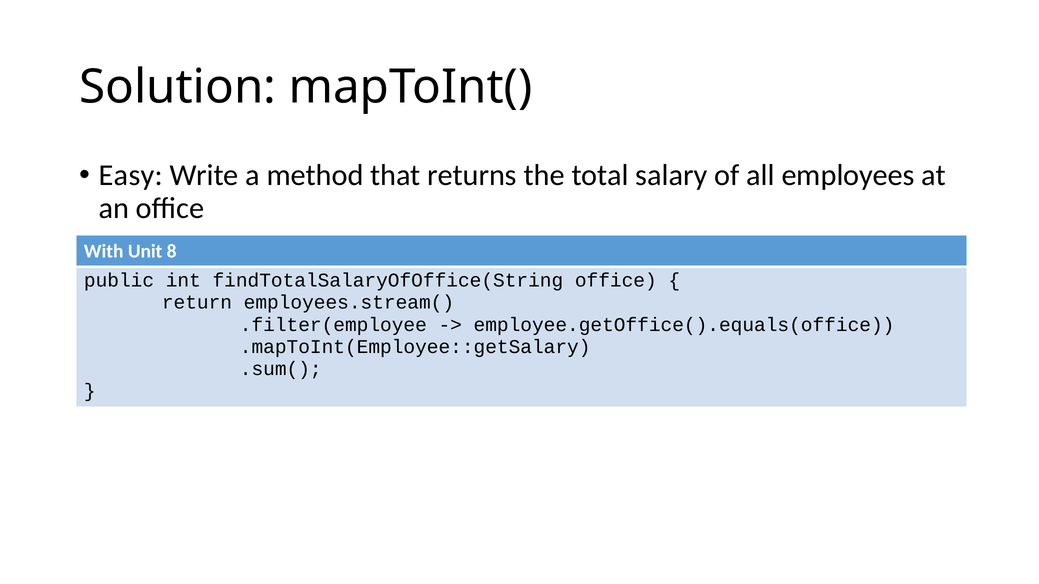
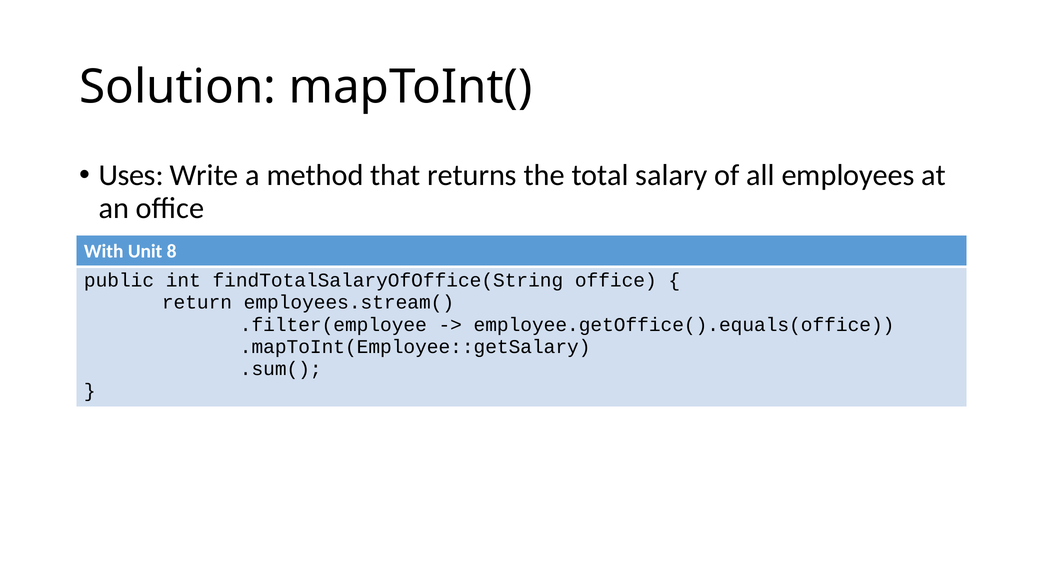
Easy: Easy -> Uses
